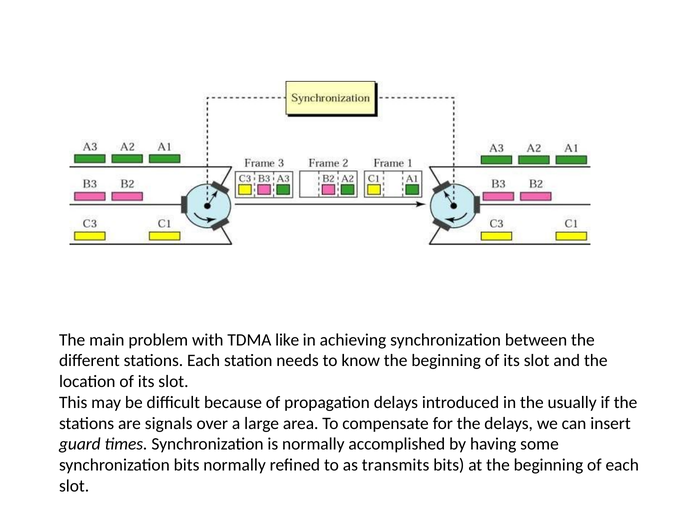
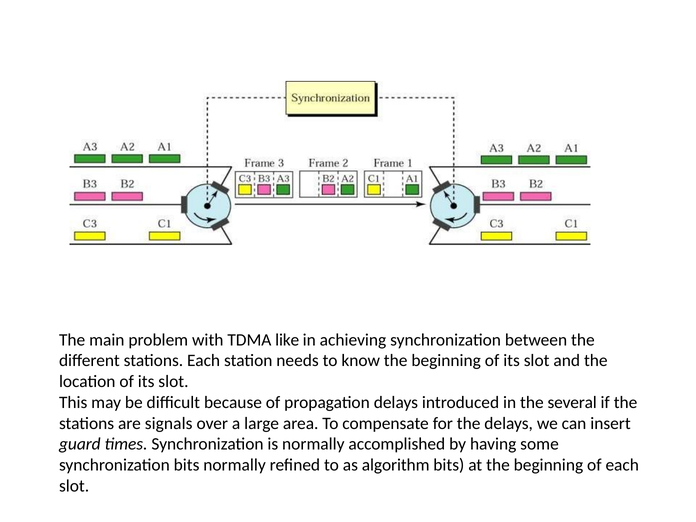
usually: usually -> several
transmits: transmits -> algorithm
